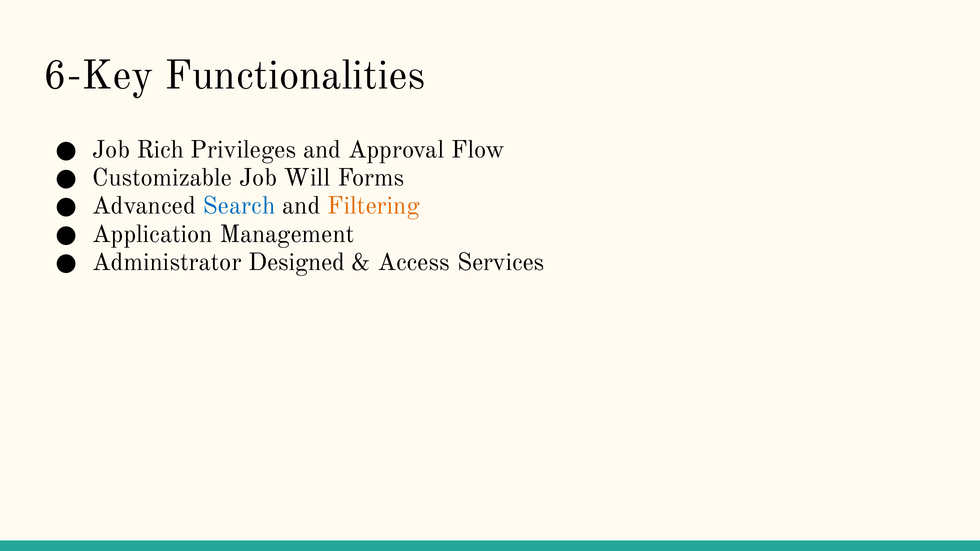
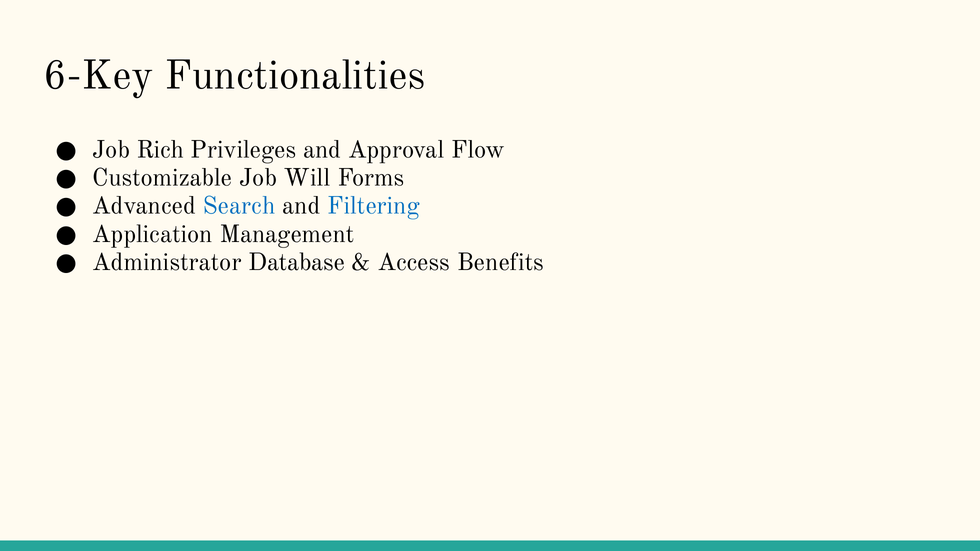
Filtering colour: orange -> blue
Designed: Designed -> Database
Services: Services -> Benefits
